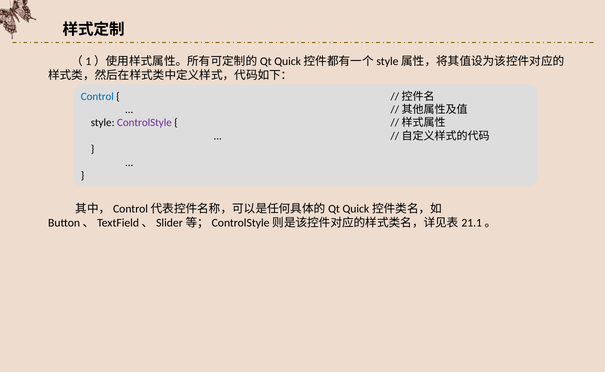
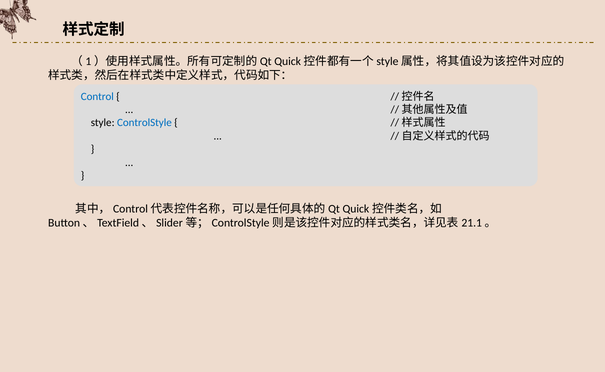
ControlStyle colour: purple -> blue
